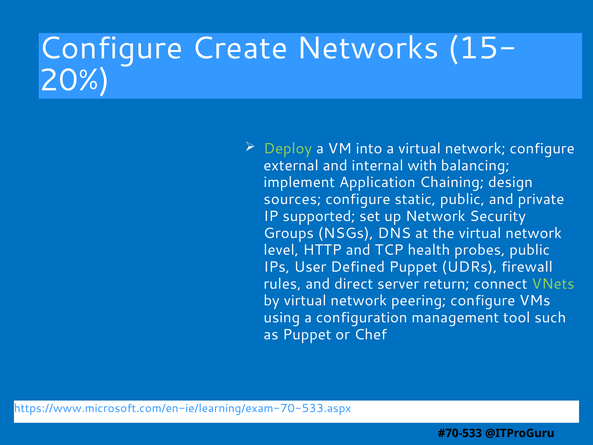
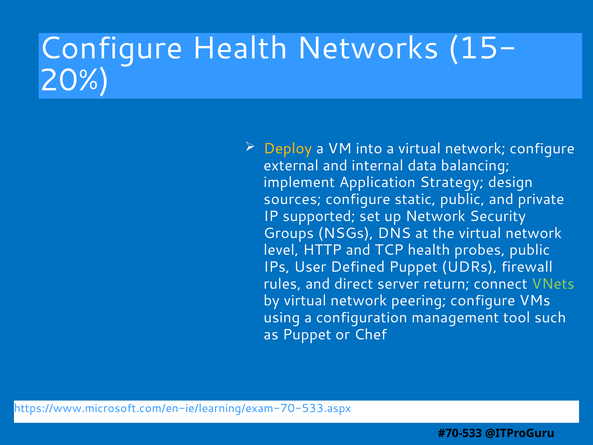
Configure Create: Create -> Health
Deploy colour: light green -> yellow
with: with -> data
Chaining: Chaining -> Strategy
